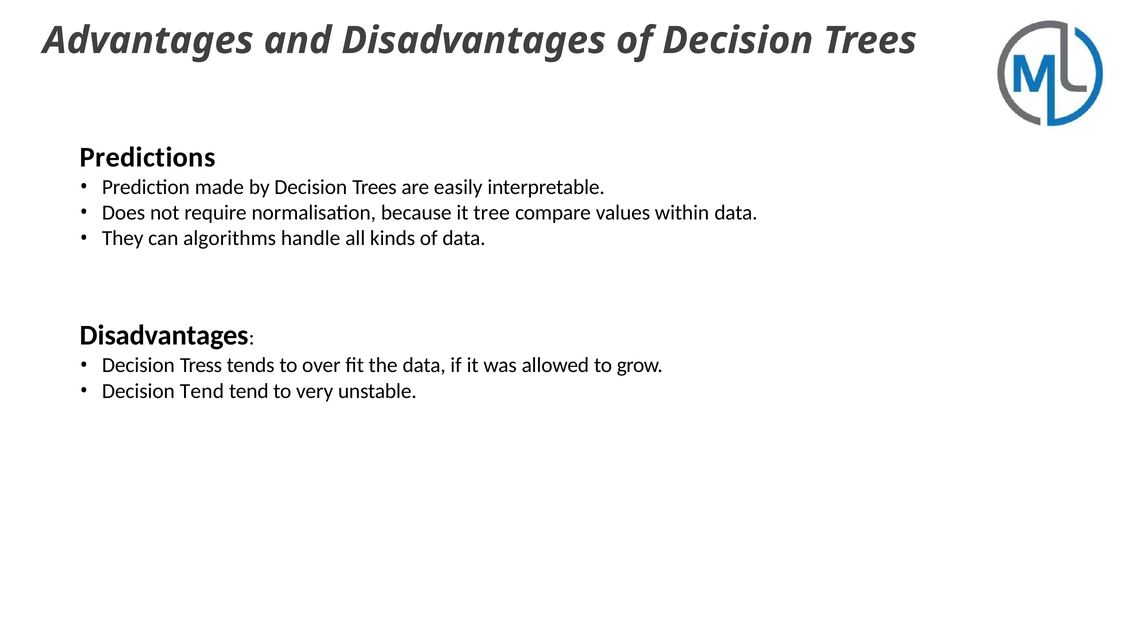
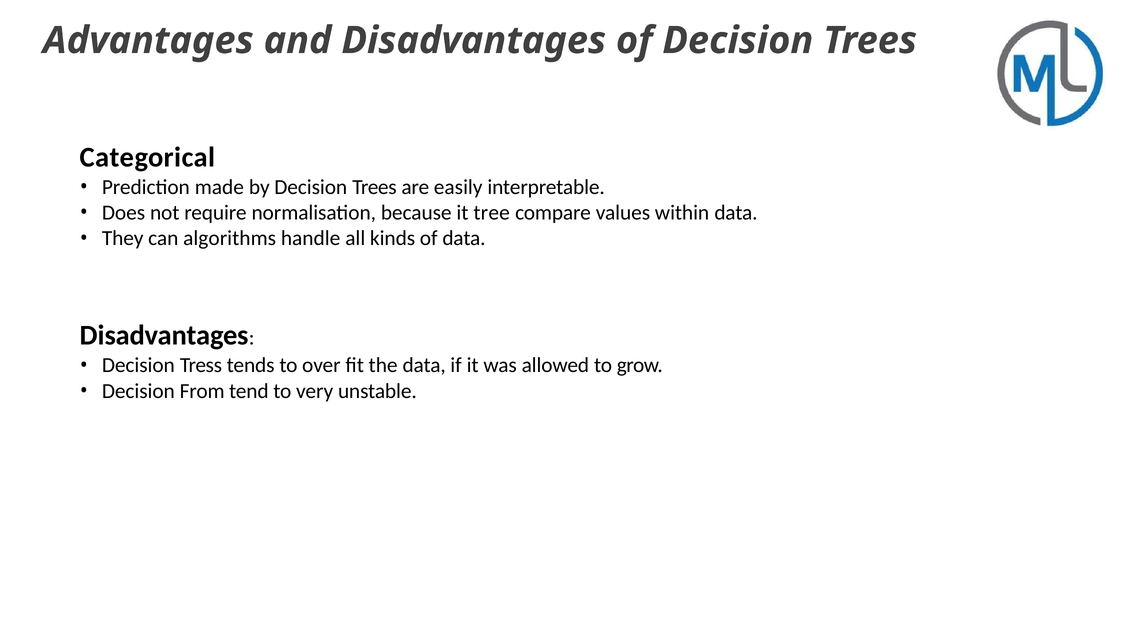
Predictions: Predictions -> Categorical
Decision Tend: Tend -> From
